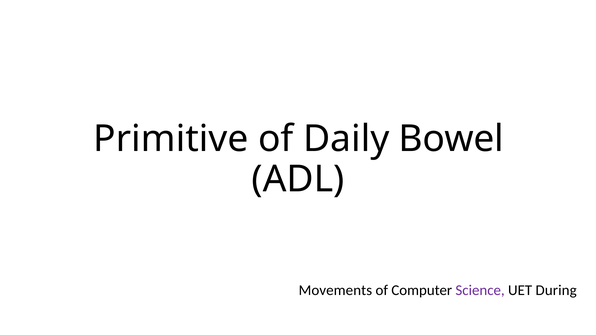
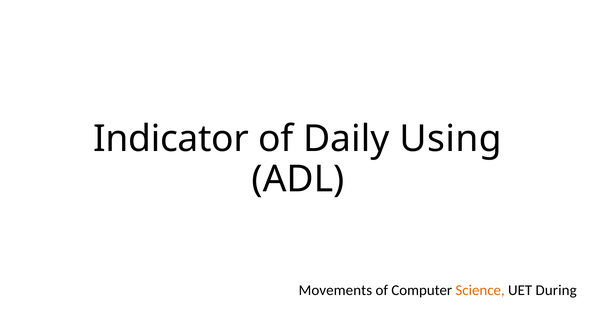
Primitive: Primitive -> Indicator
Bowel: Bowel -> Using
Science colour: purple -> orange
